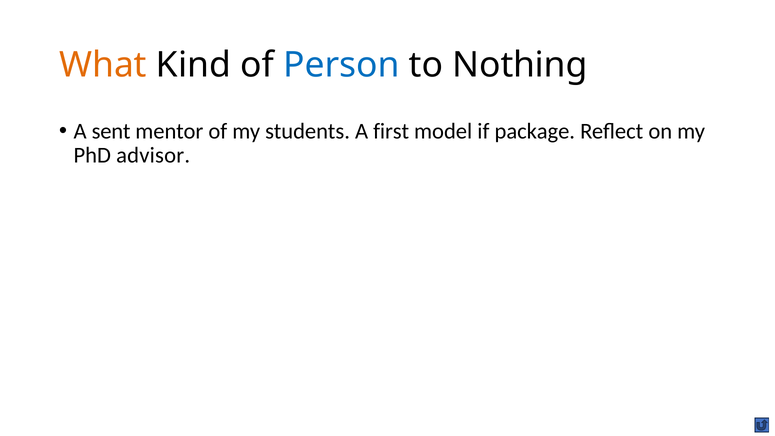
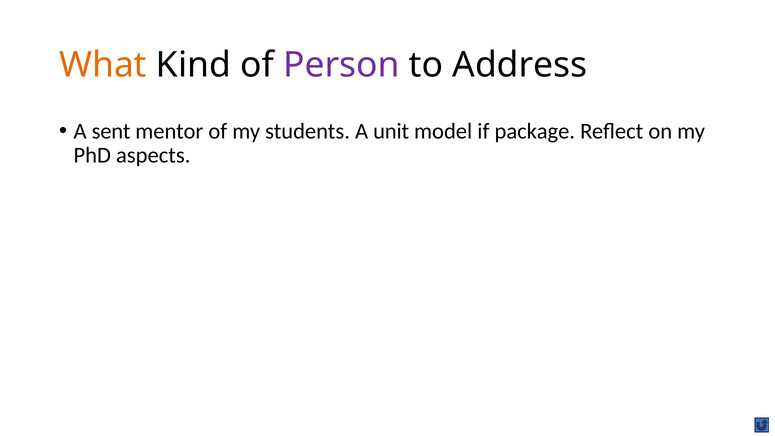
Person colour: blue -> purple
Nothing: Nothing -> Address
first: first -> unit
advisor: advisor -> aspects
